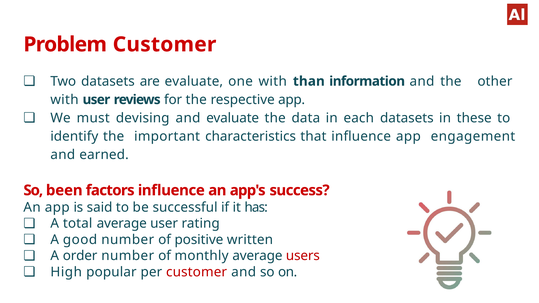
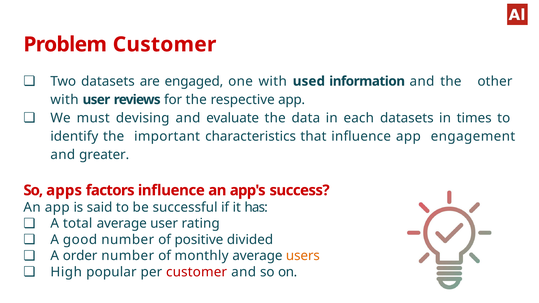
are evaluate: evaluate -> engaged
than: than -> used
these: these -> times
earned: earned -> greater
been: been -> apps
written: written -> divided
users colour: red -> orange
